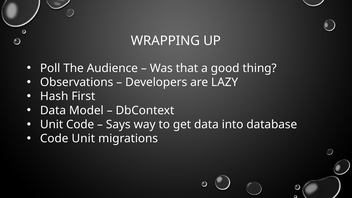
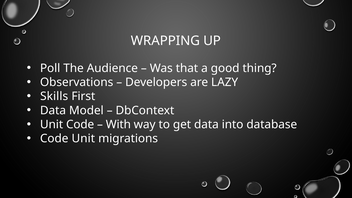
Hash: Hash -> Skills
Says: Says -> With
